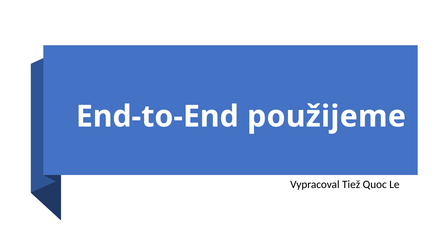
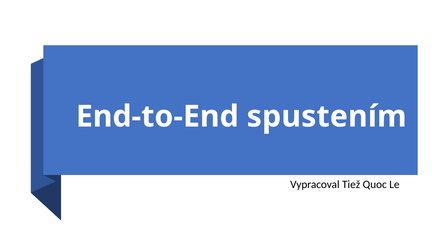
použijeme: použijeme -> spustením
